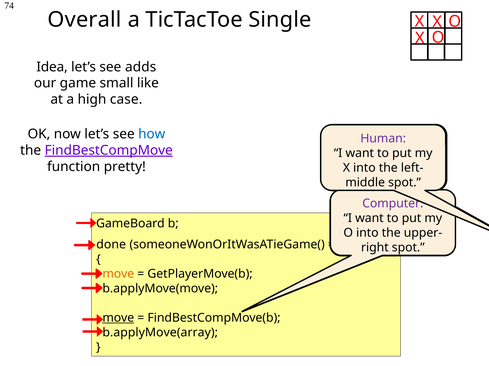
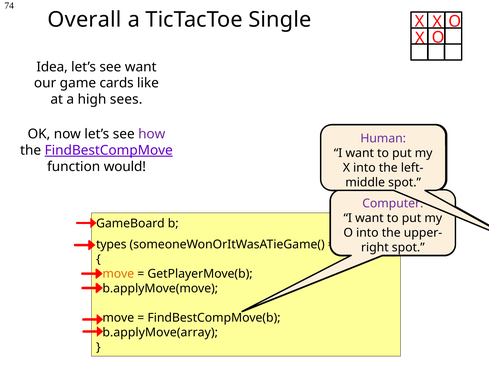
see adds: adds -> want
small: small -> cards
case: case -> sees
how colour: blue -> purple
pretty: pretty -> would
done: done -> types
move at (118, 318) underline: present -> none
